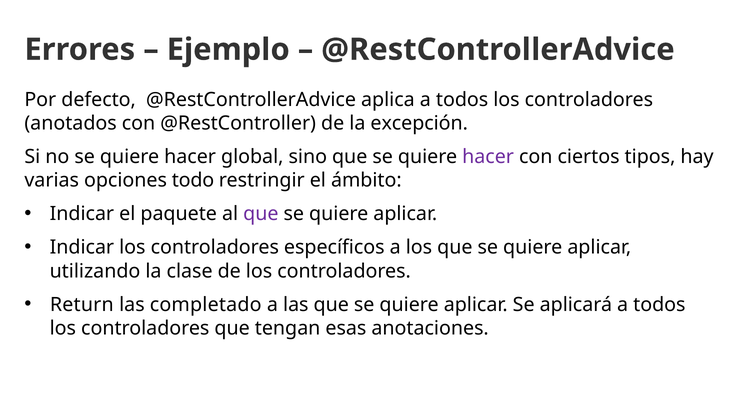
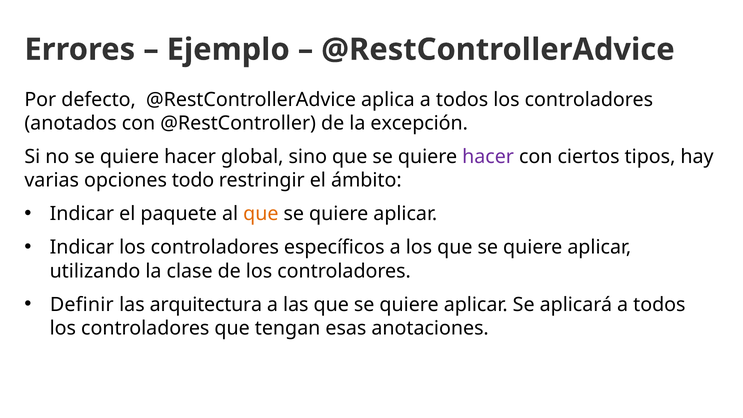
que at (261, 214) colour: purple -> orange
Return: Return -> Definir
completado: completado -> arquitectura
